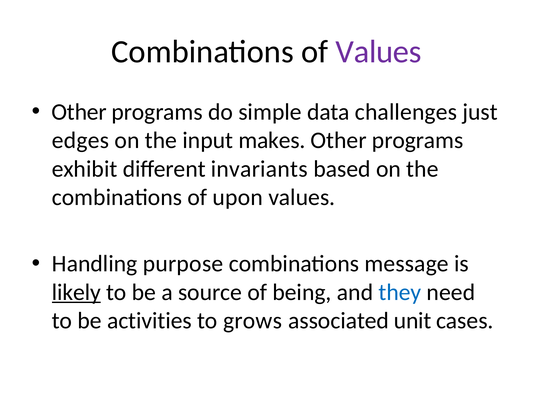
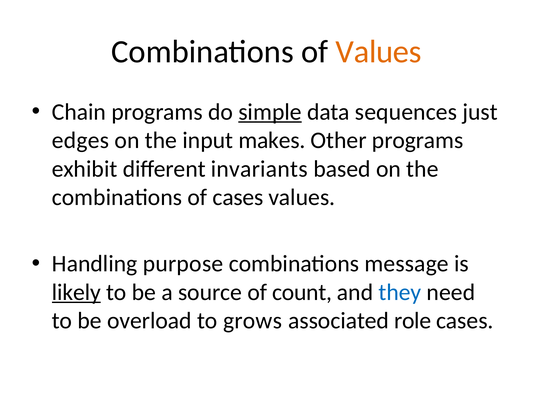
Values at (379, 52) colour: purple -> orange
Other at (79, 112): Other -> Chain
simple underline: none -> present
challenges: challenges -> sequences
of upon: upon -> cases
being: being -> count
activities: activities -> overload
unit: unit -> role
